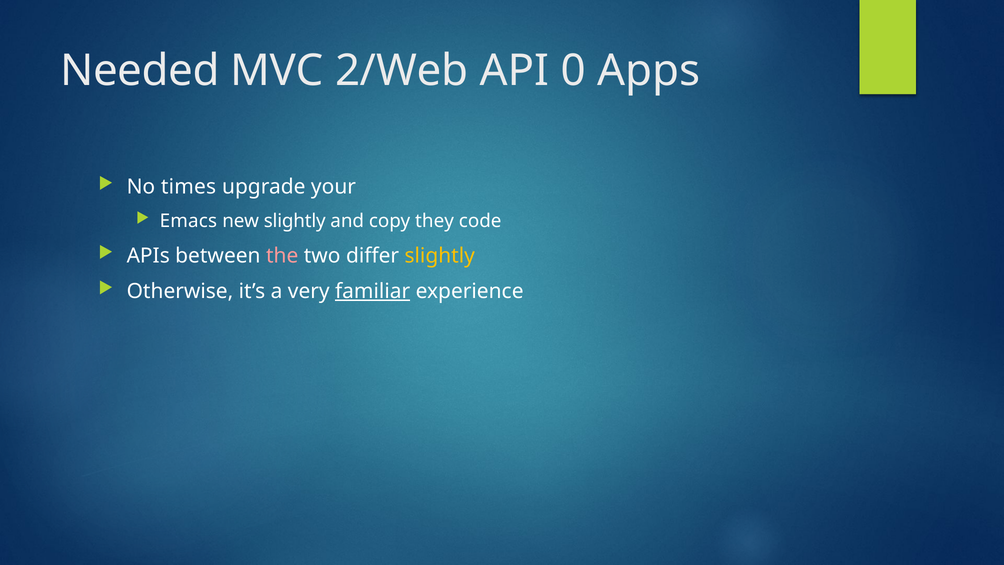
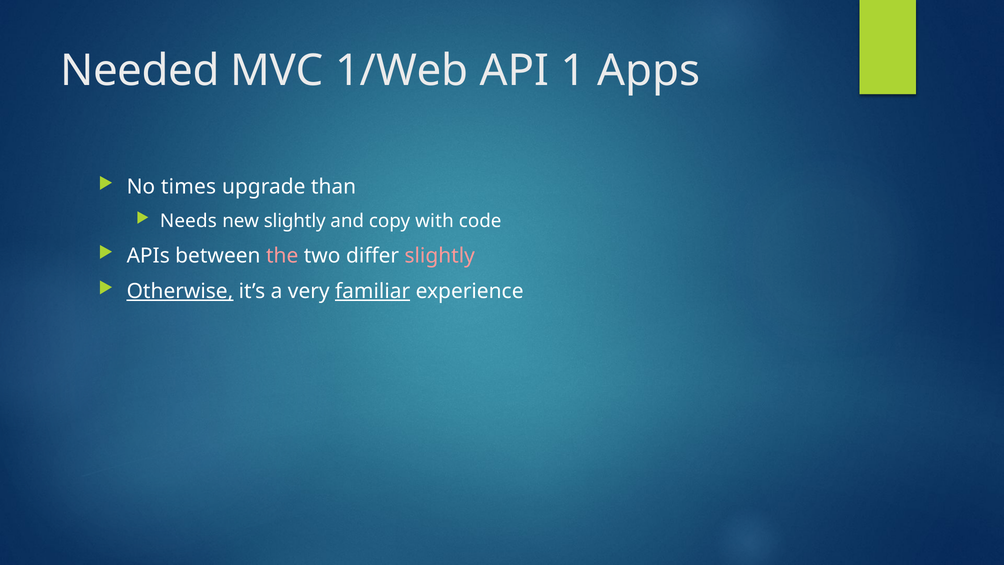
2/Web: 2/Web -> 1/Web
0: 0 -> 1
your: your -> than
Emacs: Emacs -> Needs
they: they -> with
slightly at (440, 255) colour: yellow -> pink
Otherwise underline: none -> present
